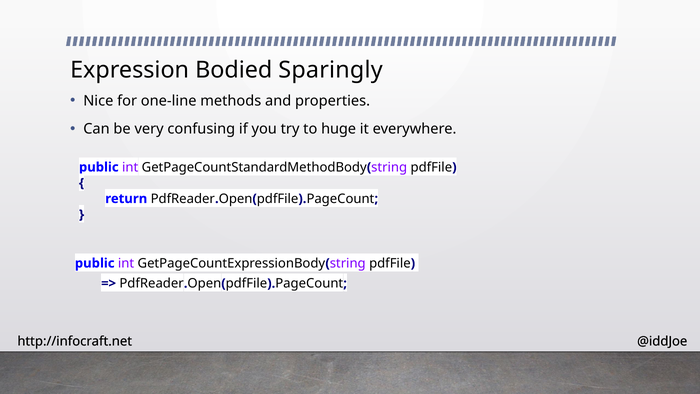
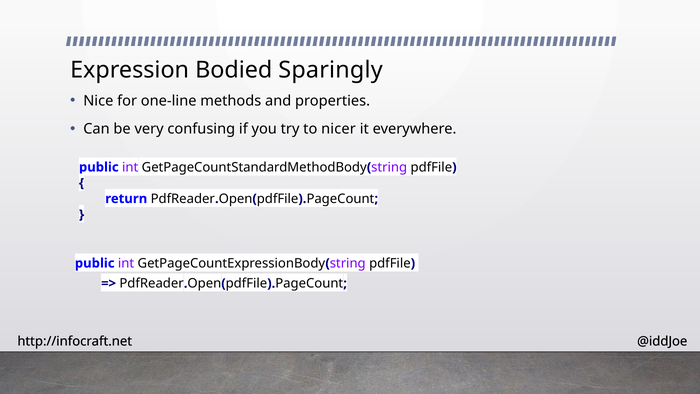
huge: huge -> nicer
